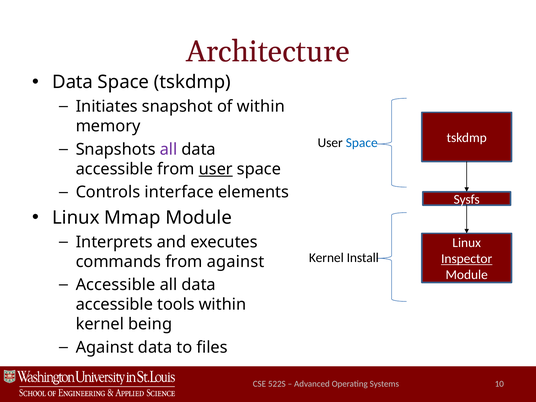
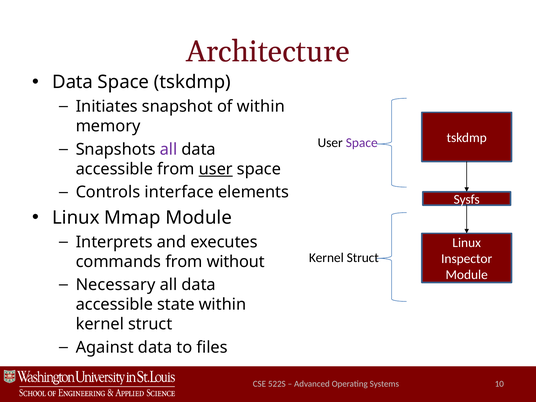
Space at (362, 143) colour: blue -> purple
Install at (363, 258): Install -> Struct
Inspector underline: present -> none
from against: against -> without
Accessible at (116, 285): Accessible -> Necessary
tools: tools -> state
being at (150, 324): being -> struct
